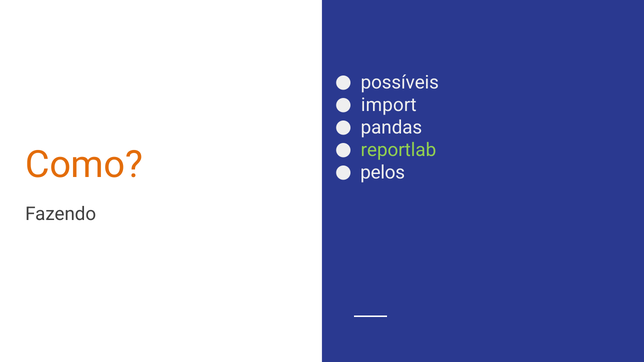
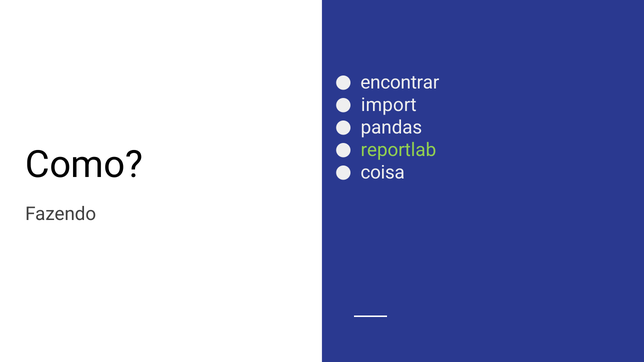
possíveis: possíveis -> encontrar
Como colour: orange -> black
pelos: pelos -> coisa
